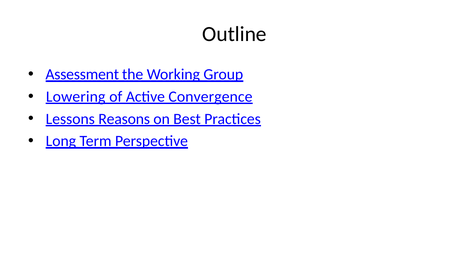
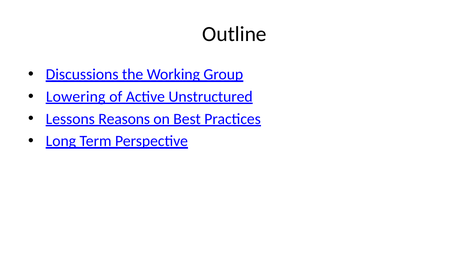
Assessment: Assessment -> Discussions
Convergence: Convergence -> Unstructured
